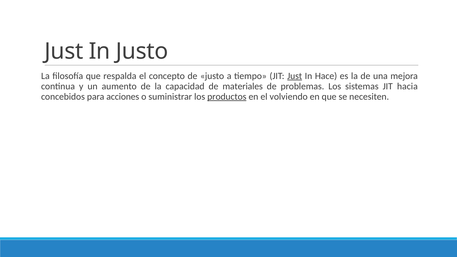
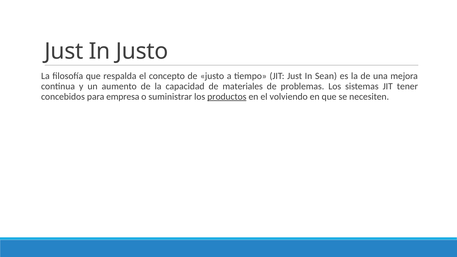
Just at (295, 76) underline: present -> none
Hace: Hace -> Sean
hacia: hacia -> tener
acciones: acciones -> empresa
